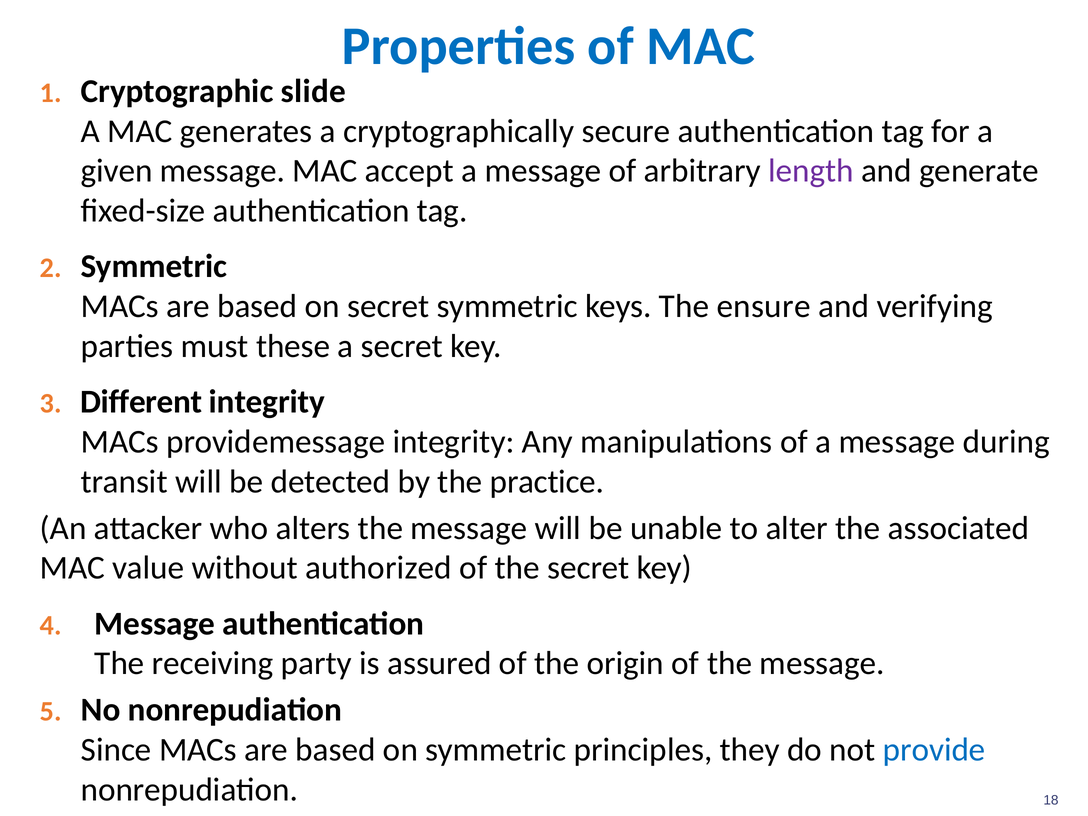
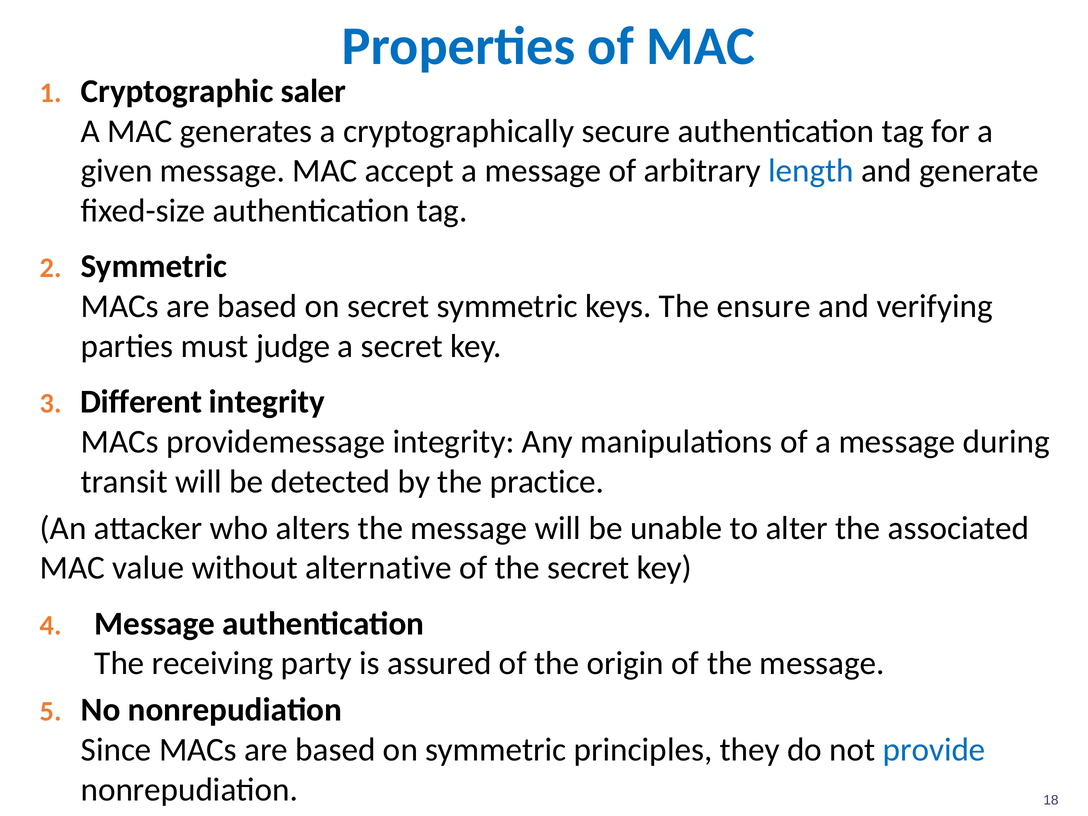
slide: slide -> saler
length colour: purple -> blue
these: these -> judge
authorized: authorized -> alternative
